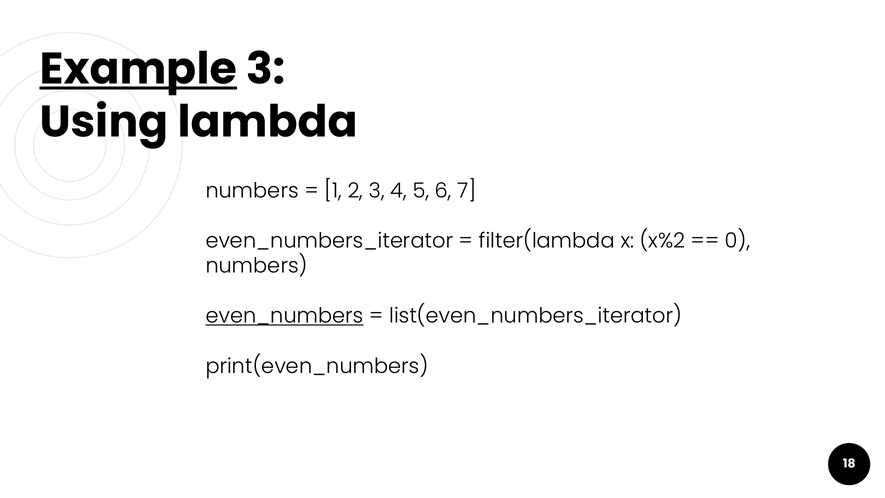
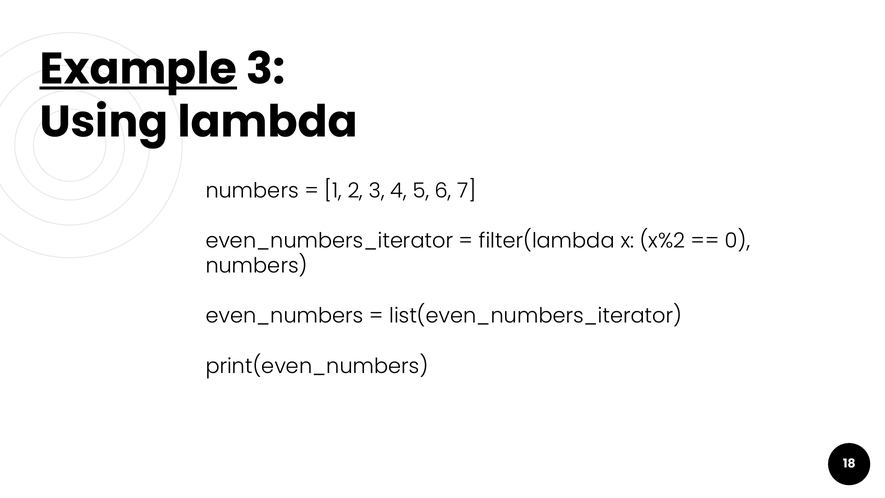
even_numbers underline: present -> none
